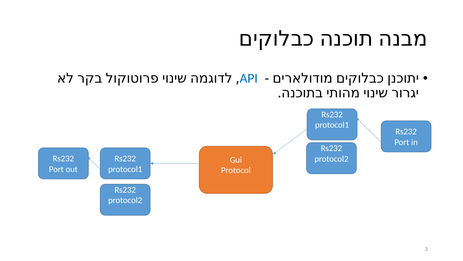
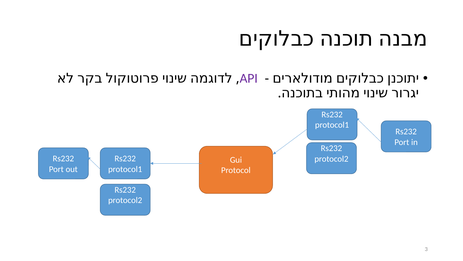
API colour: blue -> purple
